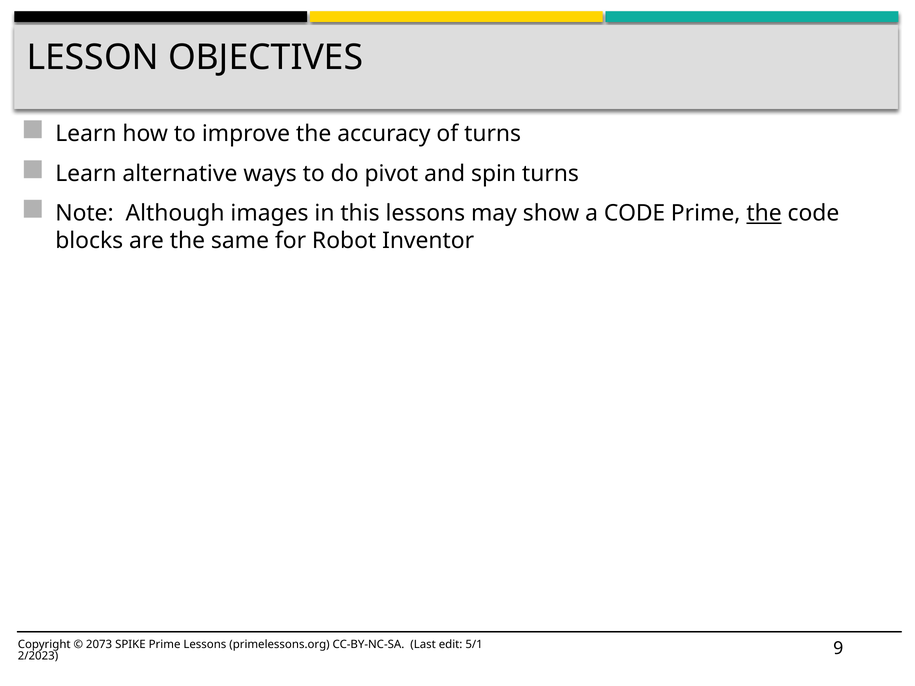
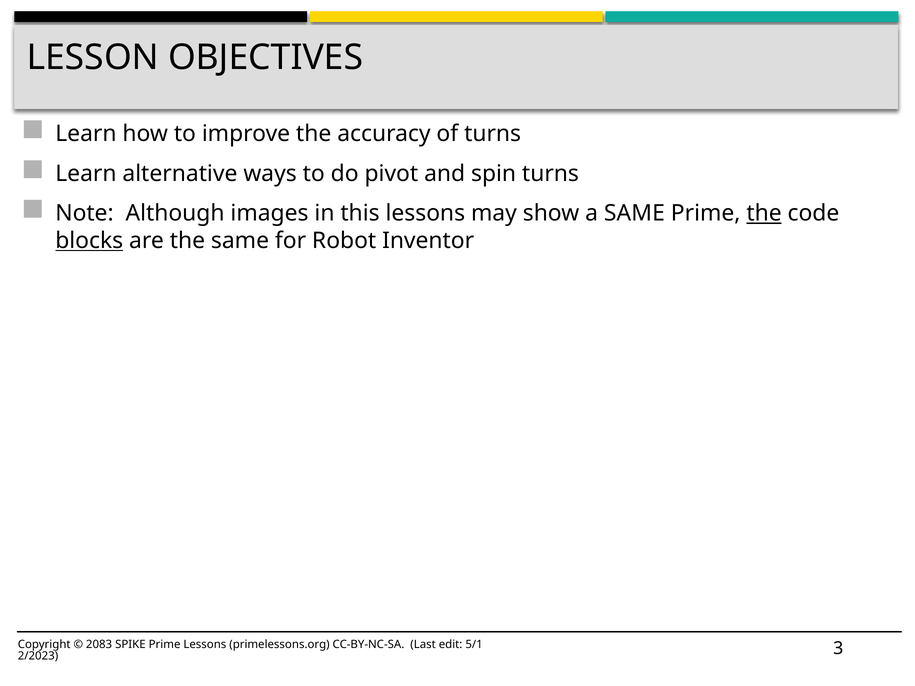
a CODE: CODE -> SAME
blocks underline: none -> present
2073: 2073 -> 2083
9: 9 -> 3
